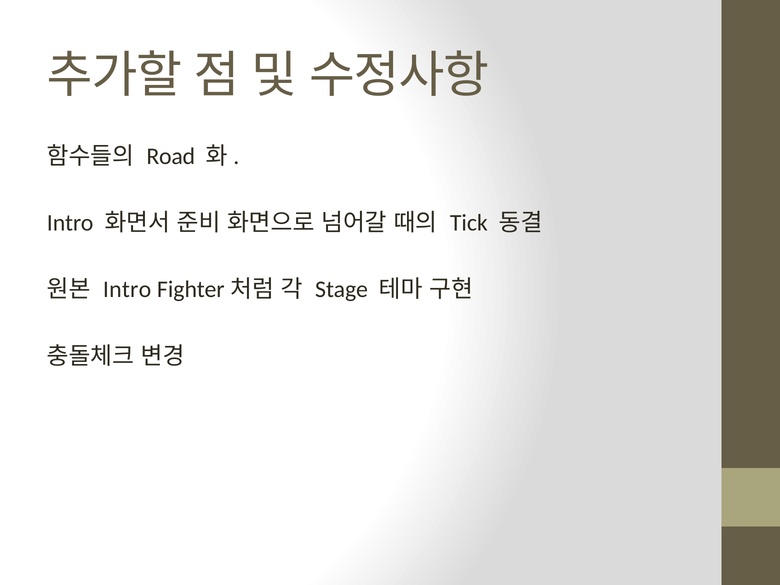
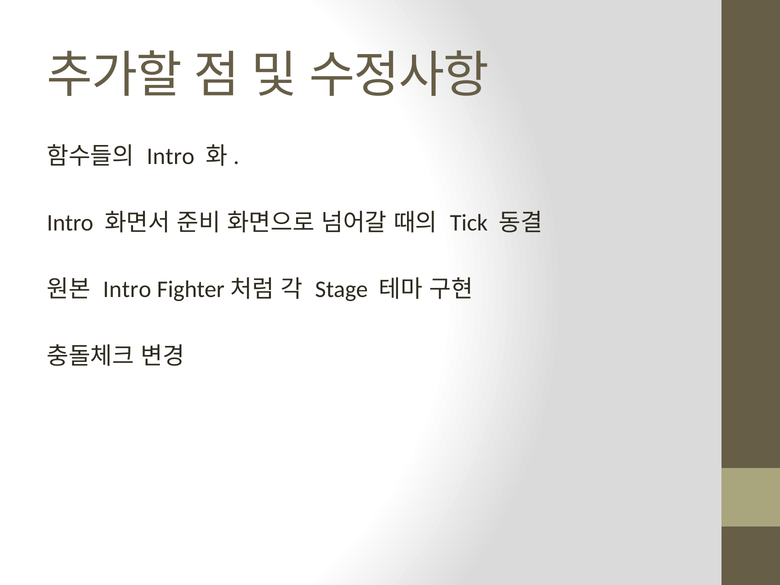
Road at (171, 156): Road -> Intro
